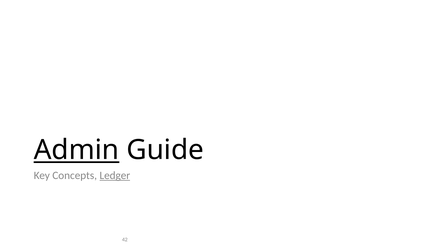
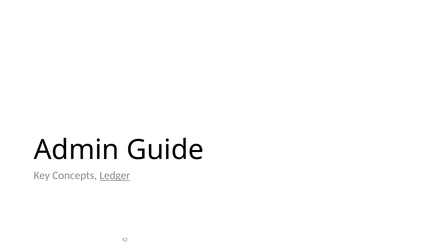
Admin underline: present -> none
